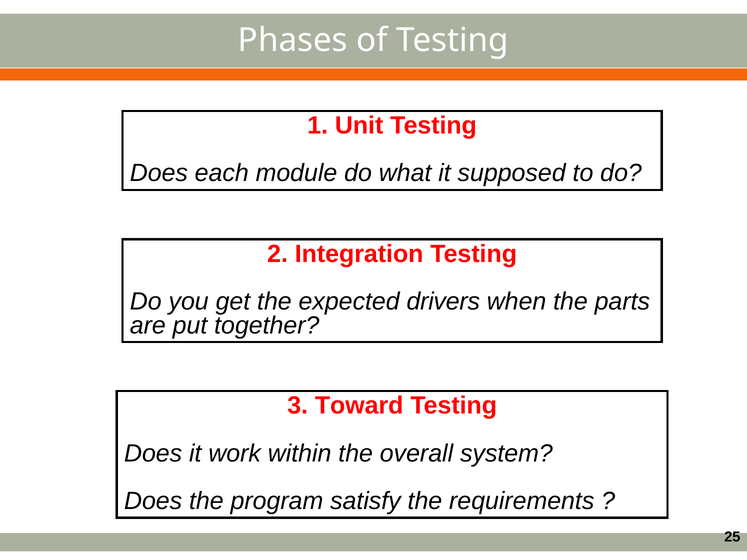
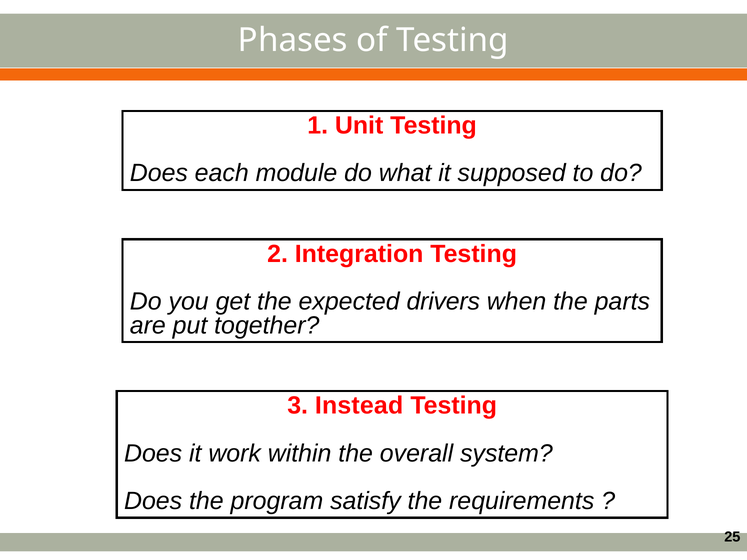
Toward: Toward -> Instead
